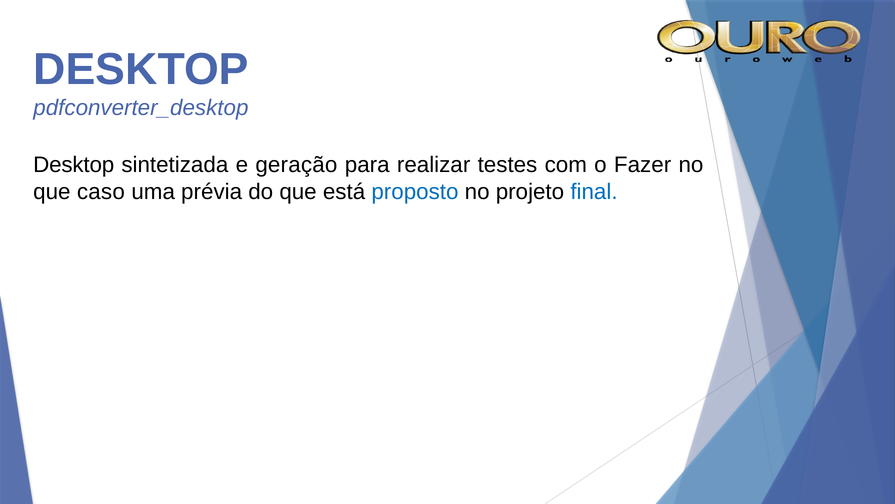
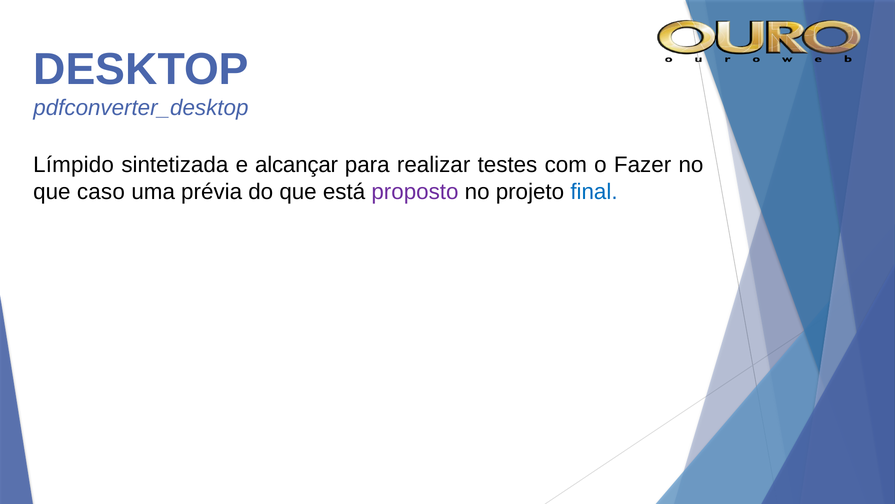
Desktop at (74, 165): Desktop -> Límpido
geração: geração -> alcançar
proposto colour: blue -> purple
